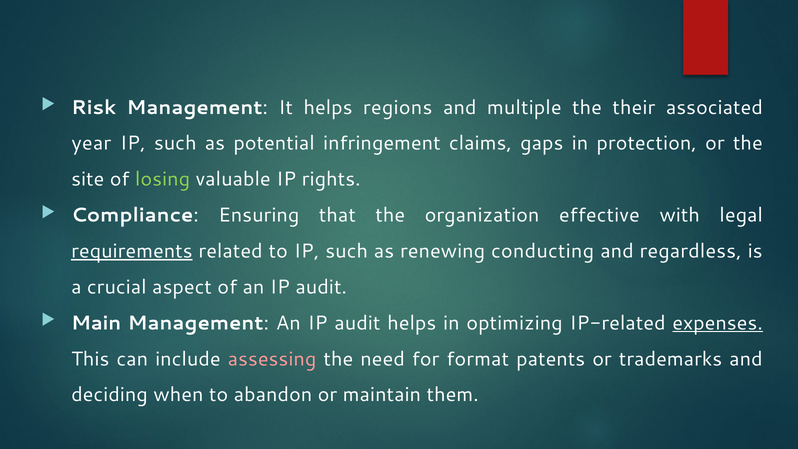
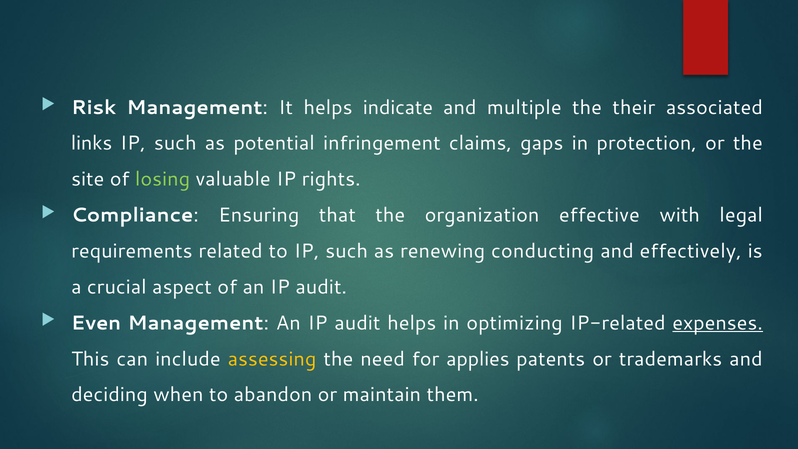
regions: regions -> indicate
year: year -> links
requirements underline: present -> none
regardless: regardless -> effectively
Main: Main -> Even
assessing colour: pink -> yellow
format: format -> applies
